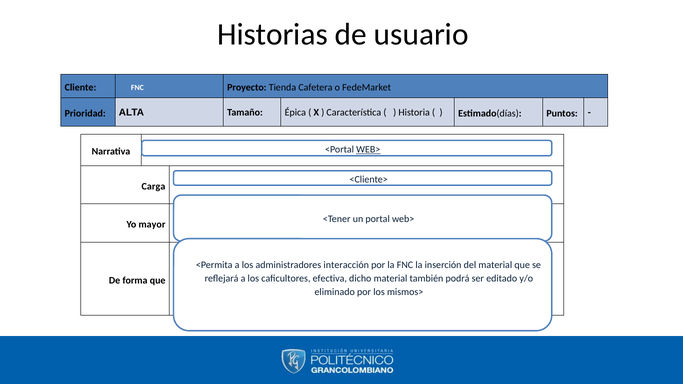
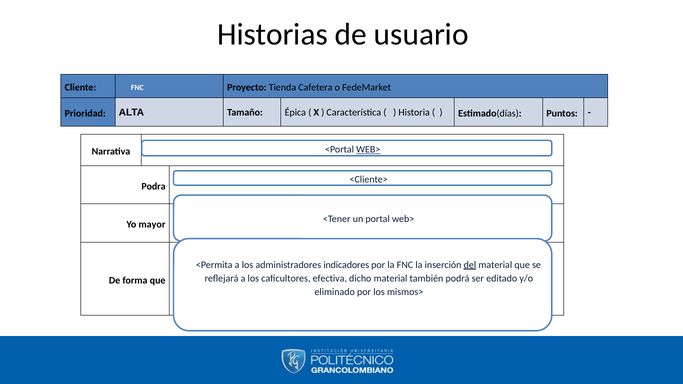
Carga: Carga -> Podra
interacción: interacción -> indicadores
del underline: none -> present
